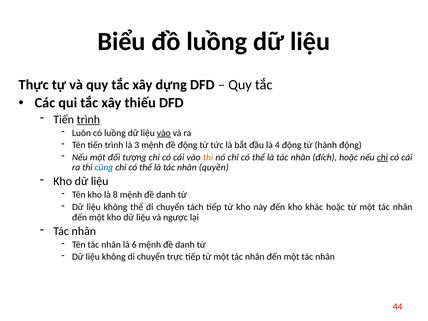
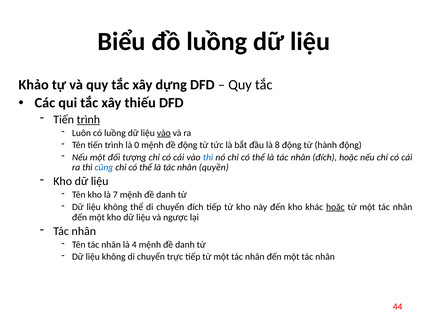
Thực: Thực -> Khảo
3: 3 -> 0
4: 4 -> 8
thì at (208, 157) colour: orange -> blue
chỉ at (382, 157) underline: present -> none
8: 8 -> 7
chuyển tách: tách -> đích
hoặc at (335, 207) underline: none -> present
6: 6 -> 4
